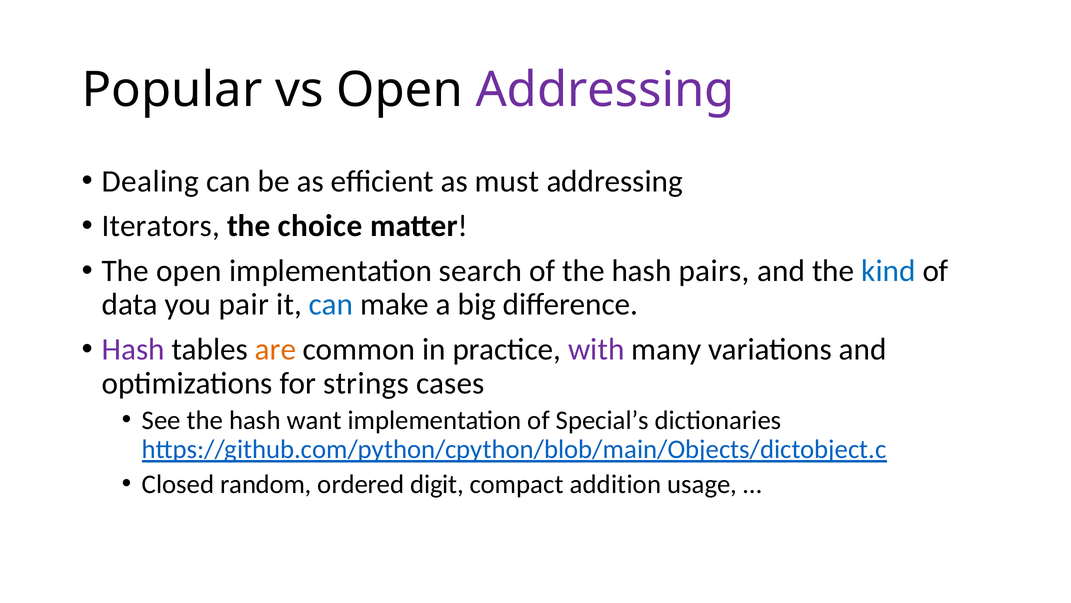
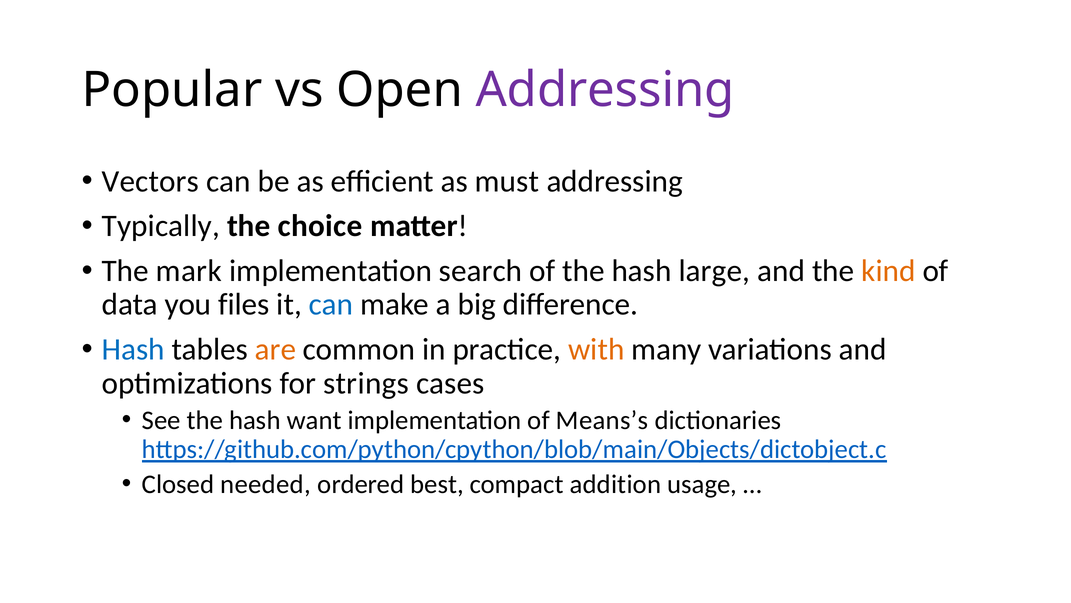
Dealing: Dealing -> Vectors
Iterators: Iterators -> Typically
The open: open -> mark
pairs: pairs -> large
kind colour: blue -> orange
pair: pair -> files
Hash at (133, 349) colour: purple -> blue
with colour: purple -> orange
Special’s: Special’s -> Means’s
random: random -> needed
digit: digit -> best
